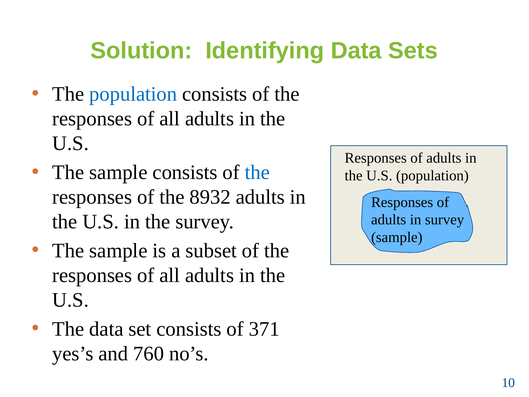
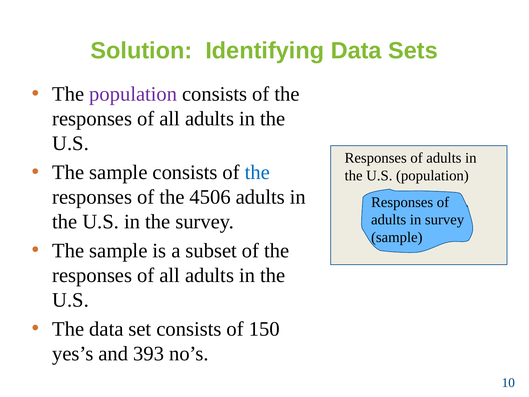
population at (133, 94) colour: blue -> purple
8932: 8932 -> 4506
371: 371 -> 150
760: 760 -> 393
